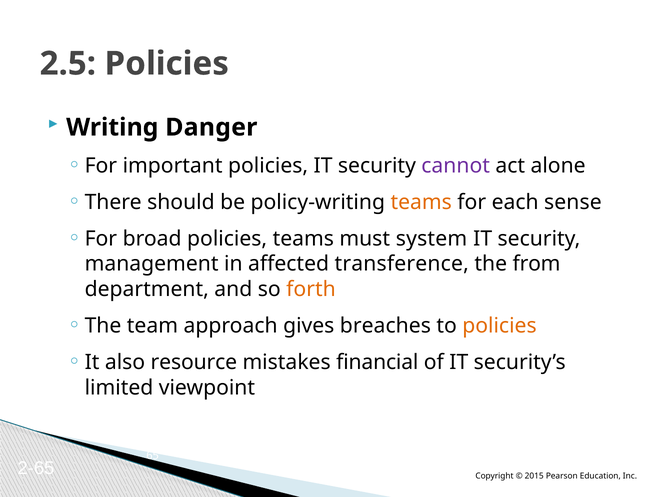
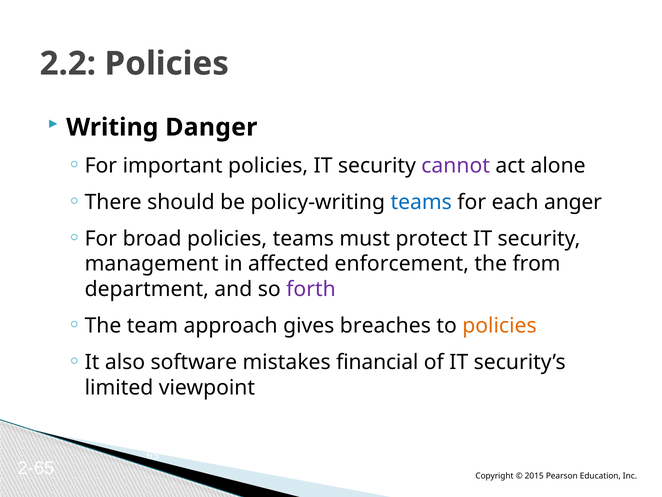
2.5: 2.5 -> 2.2
teams at (421, 202) colour: orange -> blue
sense: sense -> anger
system: system -> protect
transference: transference -> enforcement
forth colour: orange -> purple
resource: resource -> software
